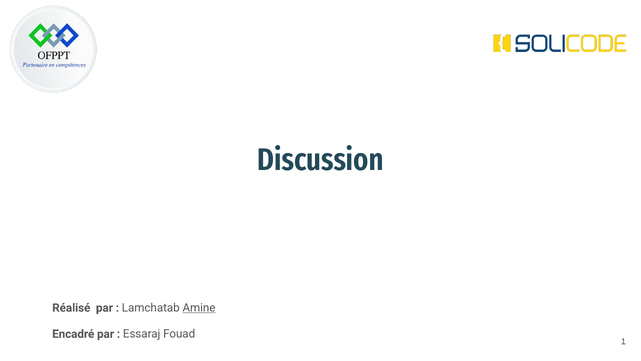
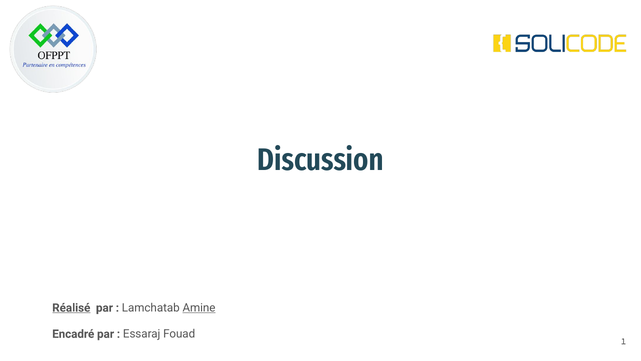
Réalisé underline: none -> present
